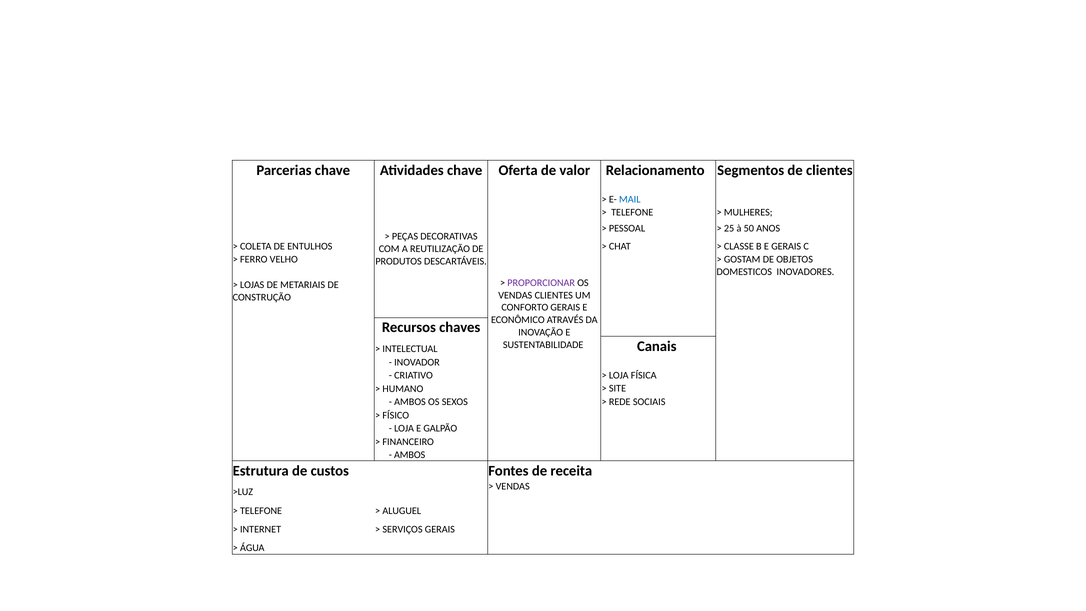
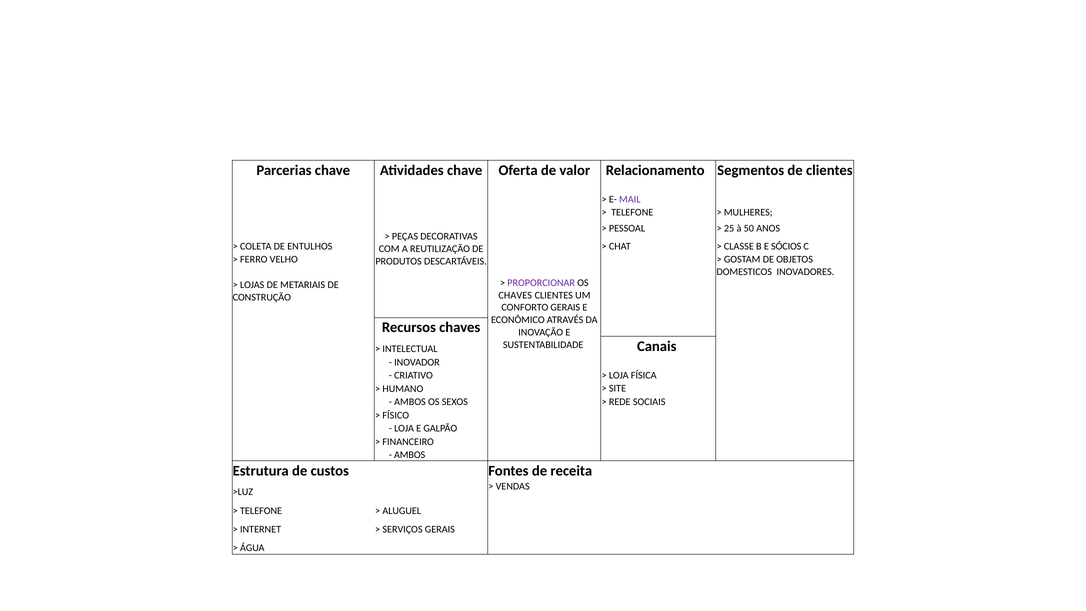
MAIL colour: blue -> purple
E GERAIS: GERAIS -> SÓCIOS
VENDAS at (515, 295): VENDAS -> CHAVES
